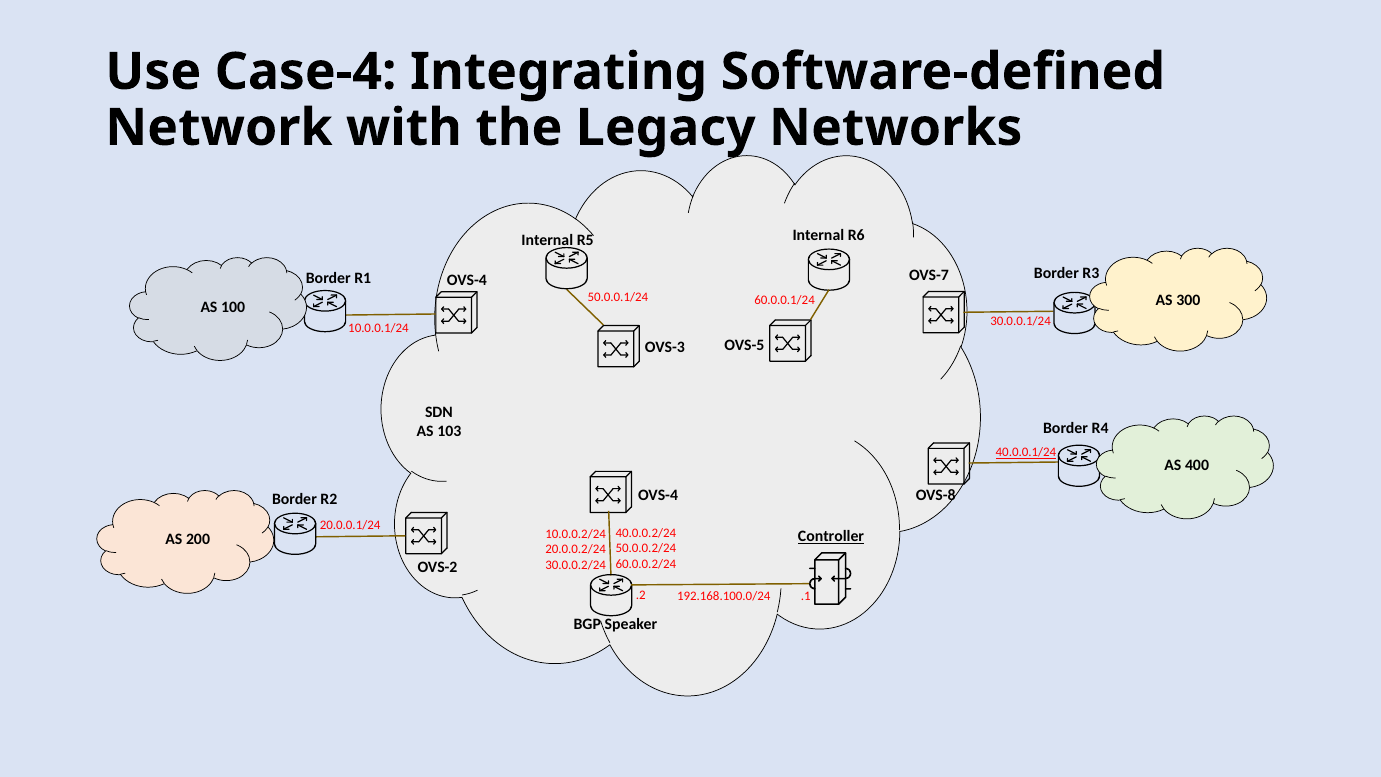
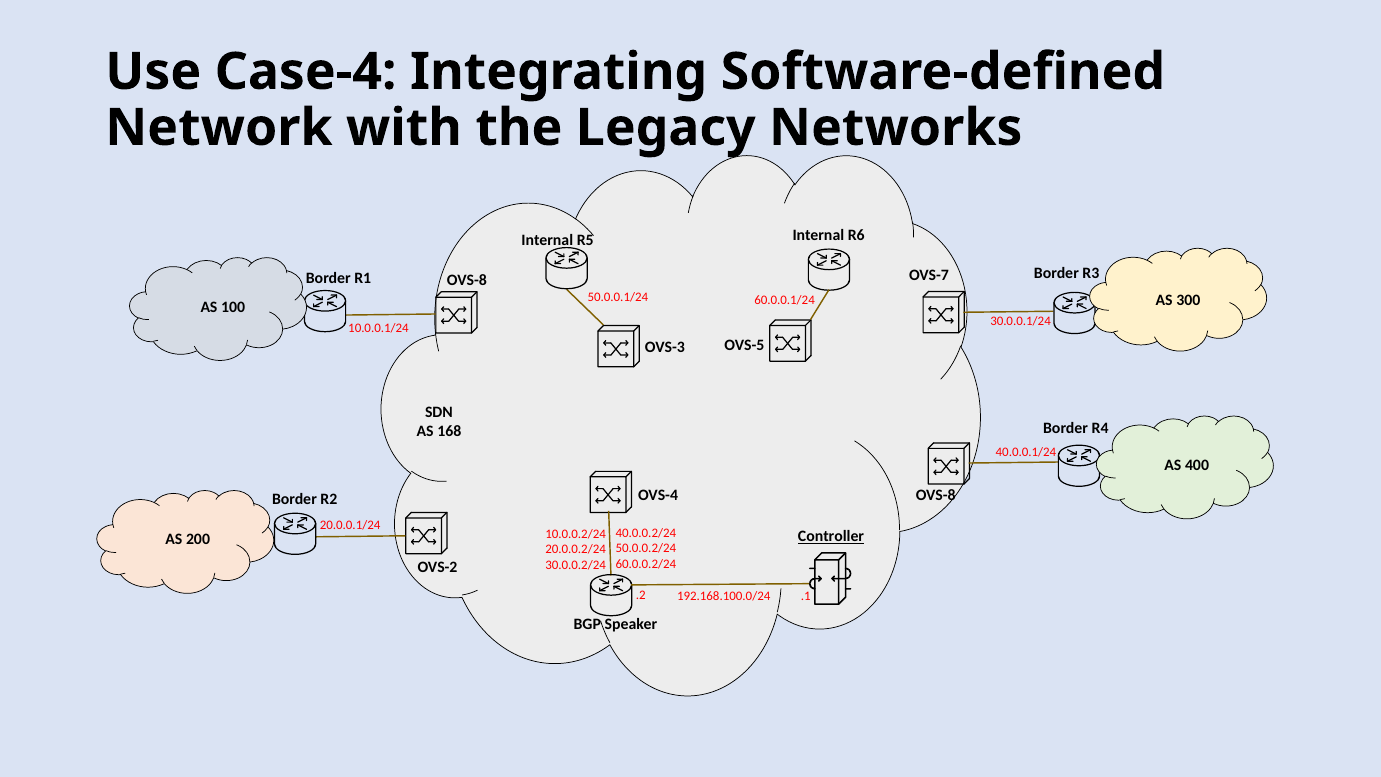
OVS-4 at (467, 280): OVS-4 -> OVS-8
103: 103 -> 168
40.0.0.1/24 underline: present -> none
